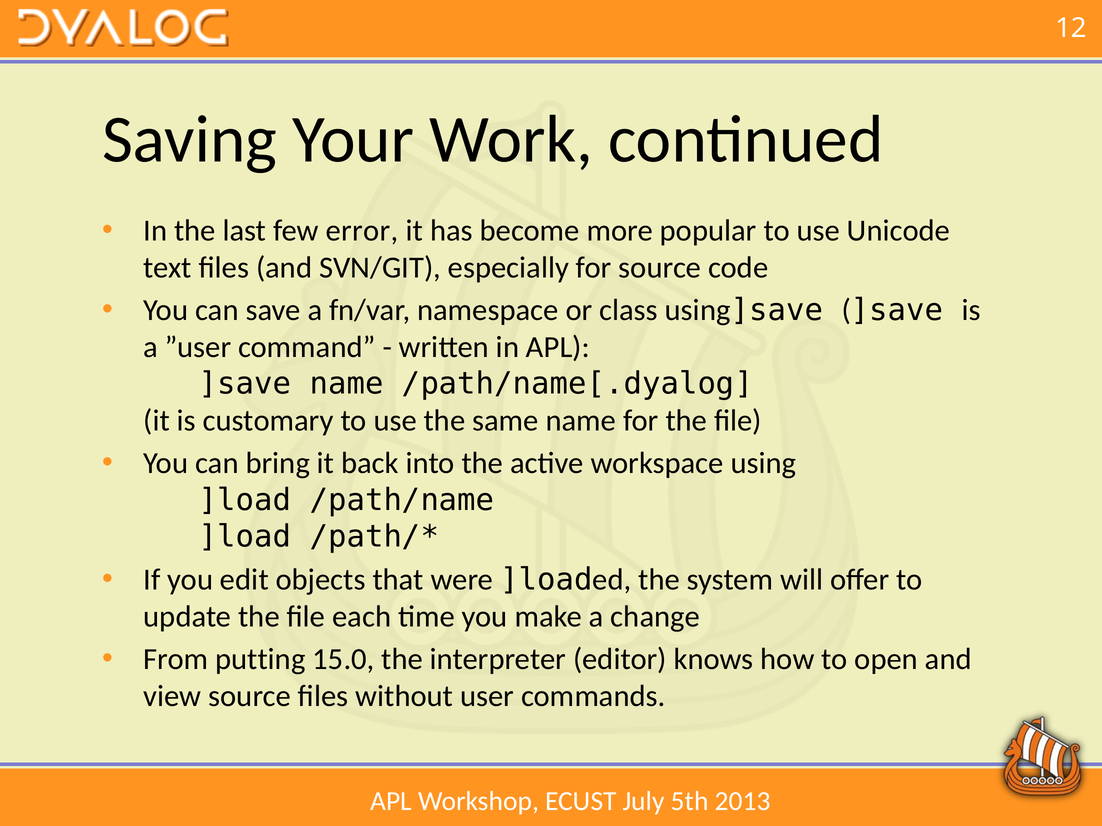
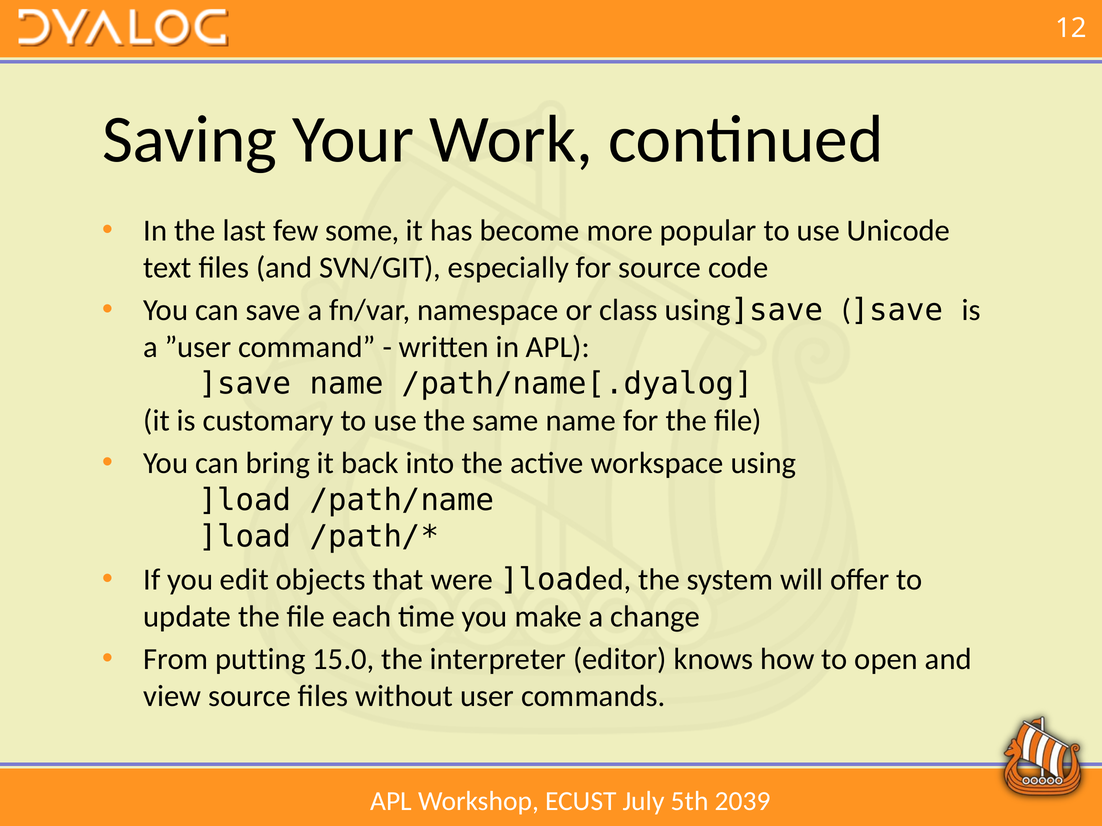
error: error -> some
2013: 2013 -> 2039
